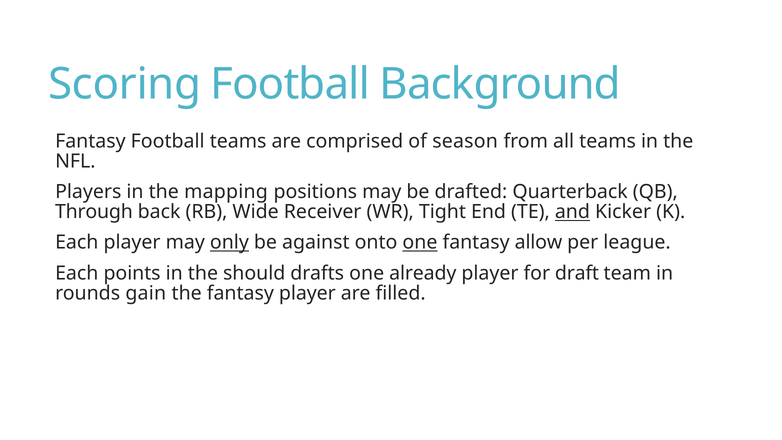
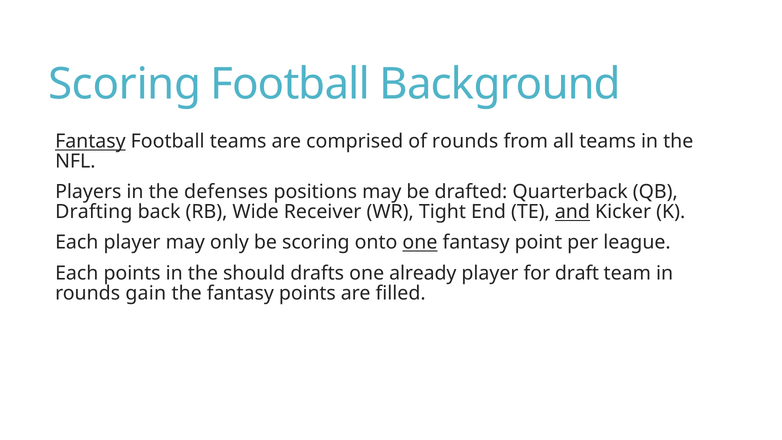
Fantasy at (90, 141) underline: none -> present
of season: season -> rounds
mapping: mapping -> defenses
Through: Through -> Drafting
only underline: present -> none
be against: against -> scoring
allow: allow -> point
fantasy player: player -> points
